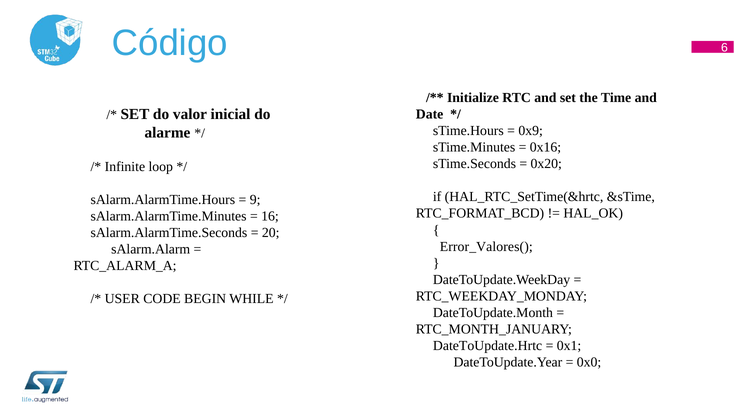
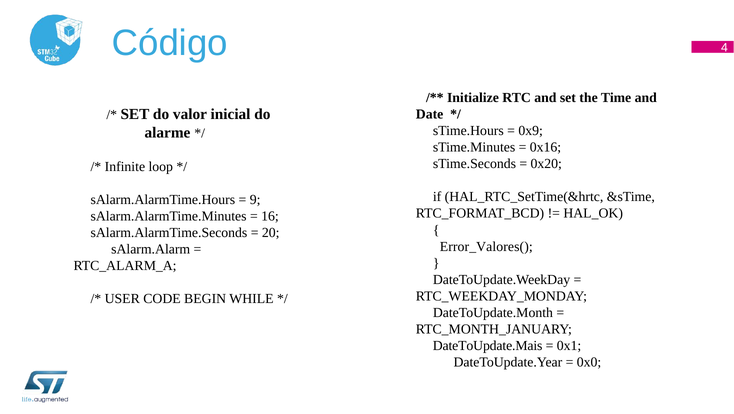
6: 6 -> 4
DateToUpdate.Hrtc: DateToUpdate.Hrtc -> DateToUpdate.Mais
